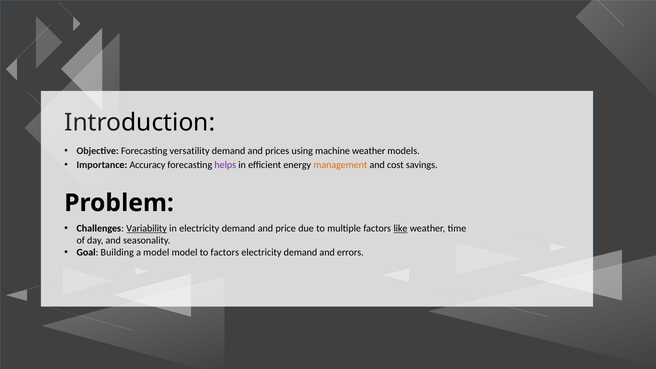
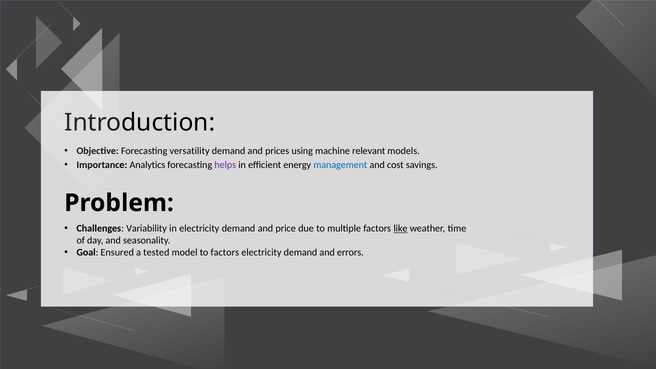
machine weather: weather -> relevant
Accuracy: Accuracy -> Analytics
management colour: orange -> blue
Variability underline: present -> none
Building: Building -> Ensured
a model: model -> tested
